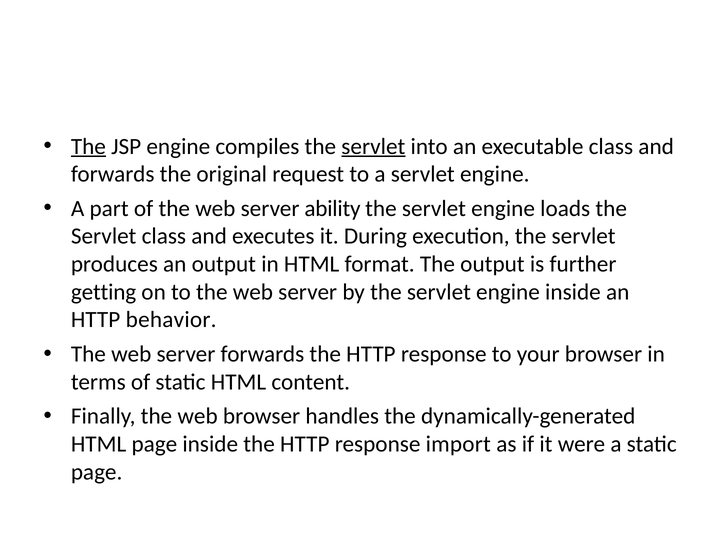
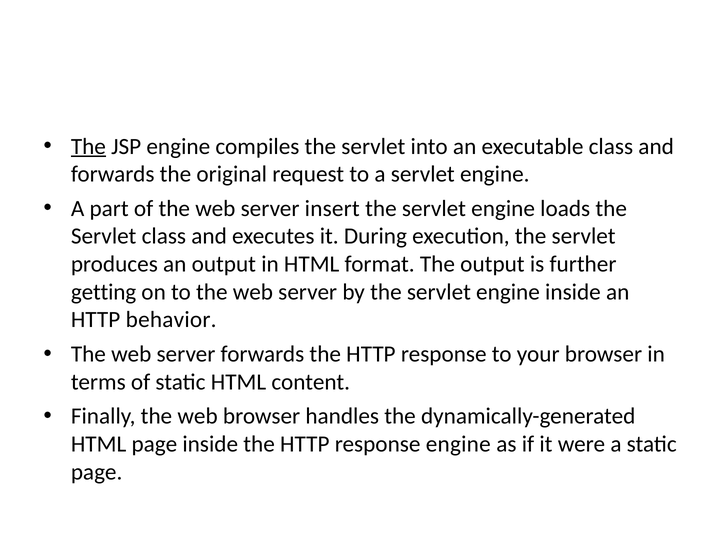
servlet at (373, 146) underline: present -> none
ability: ability -> insert
response import: import -> engine
